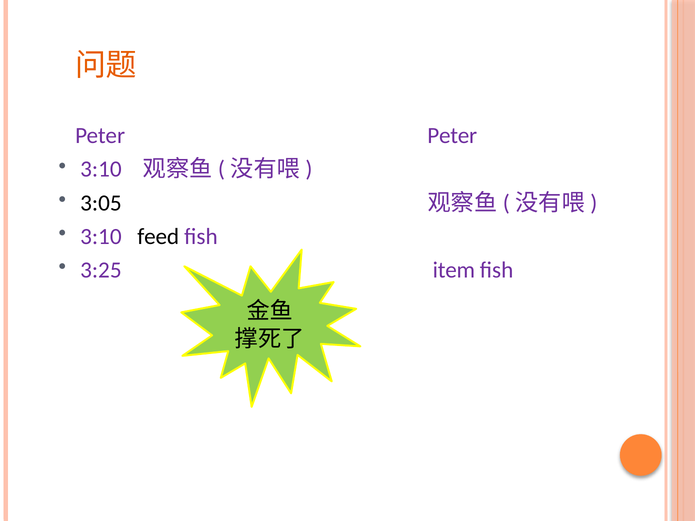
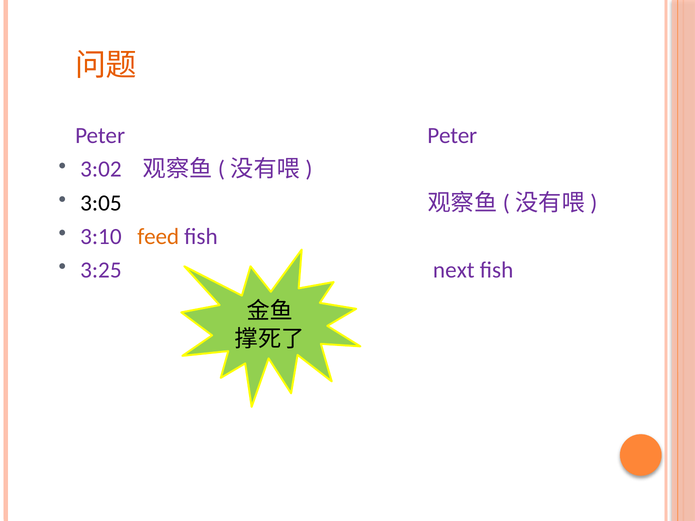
3:10 at (101, 169): 3:10 -> 3:02
feed colour: black -> orange
item: item -> next
